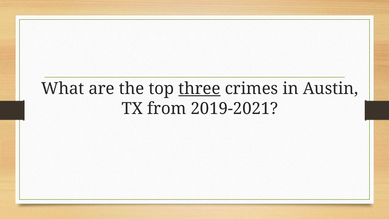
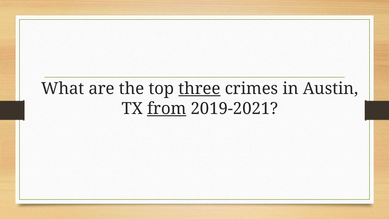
from underline: none -> present
